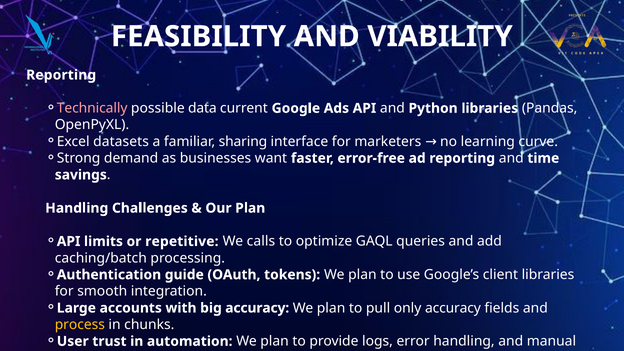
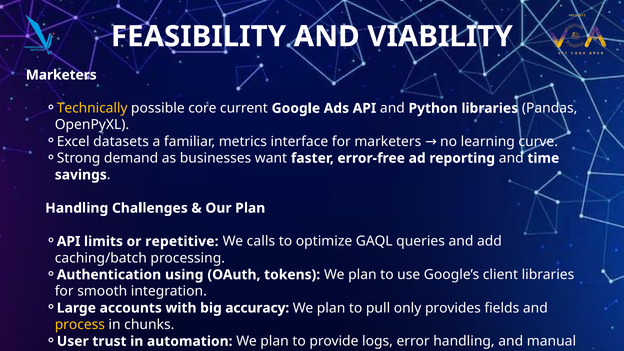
Reporting at (61, 75): Reporting -> Marketers
Technically colour: pink -> yellow
data: data -> core
sharing: sharing -> metrics
guide: guide -> using
only accuracy: accuracy -> provides
